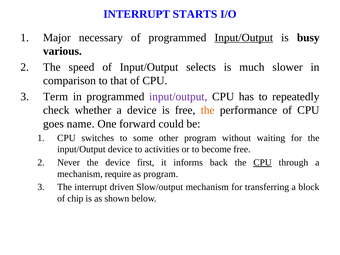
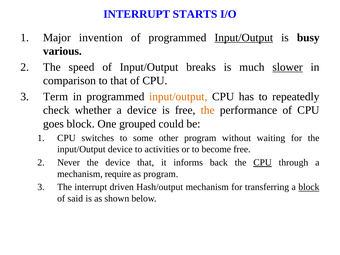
necessary: necessary -> invention
selects: selects -> breaks
slower underline: none -> present
input/output at (178, 97) colour: purple -> orange
goes name: name -> block
forward: forward -> grouped
device first: first -> that
Slow/output: Slow/output -> Hash/output
block at (309, 187) underline: none -> present
chip: chip -> said
